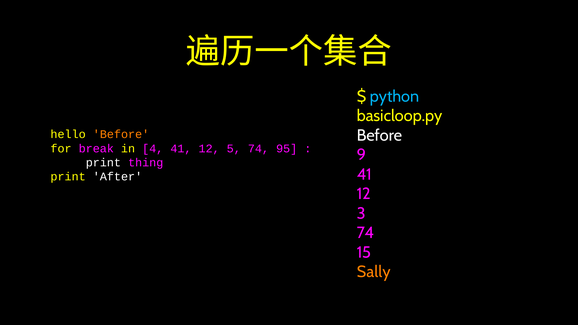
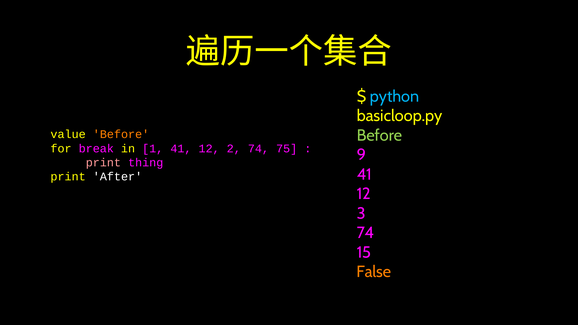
Before at (380, 135) colour: white -> light green
hello: hello -> value
4: 4 -> 1
5: 5 -> 2
95: 95 -> 75
print at (103, 163) colour: white -> pink
Sally: Sally -> False
